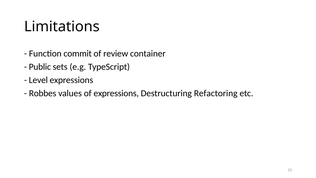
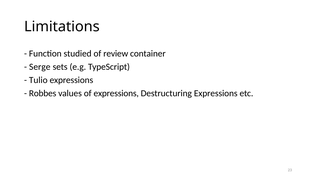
commit: commit -> studied
Public: Public -> Serge
Level: Level -> Tulio
Destructuring Refactoring: Refactoring -> Expressions
